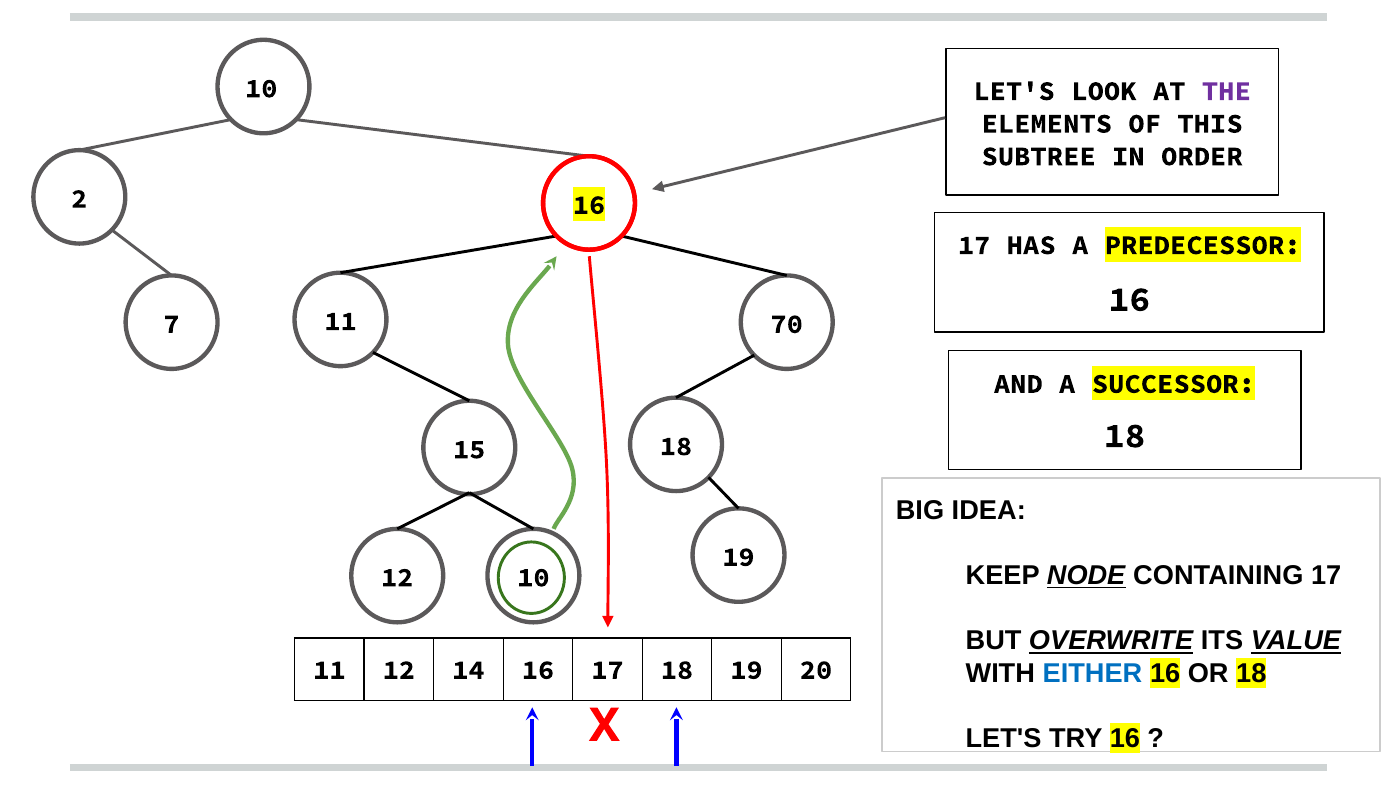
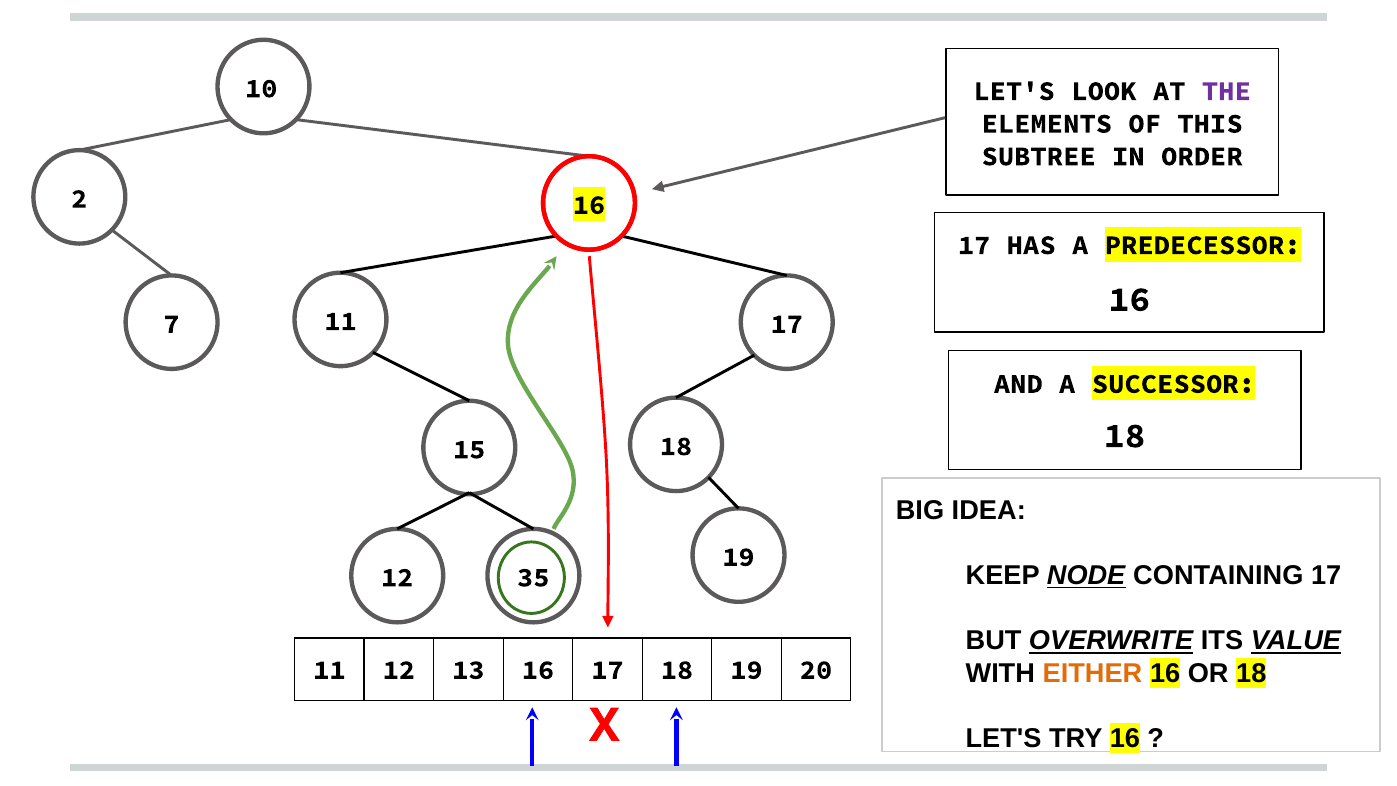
7 70: 70 -> 17
12 10: 10 -> 35
EITHER colour: blue -> orange
14: 14 -> 13
